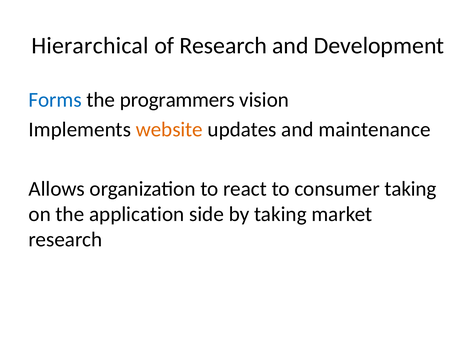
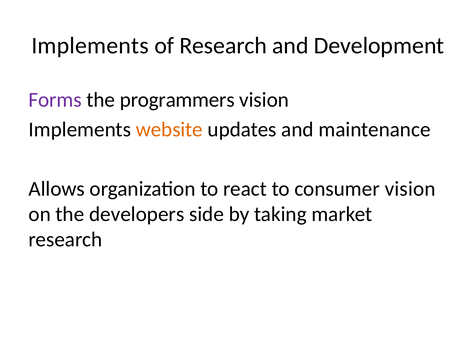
Hierarchical at (90, 46): Hierarchical -> Implements
Forms colour: blue -> purple
consumer taking: taking -> vision
application: application -> developers
